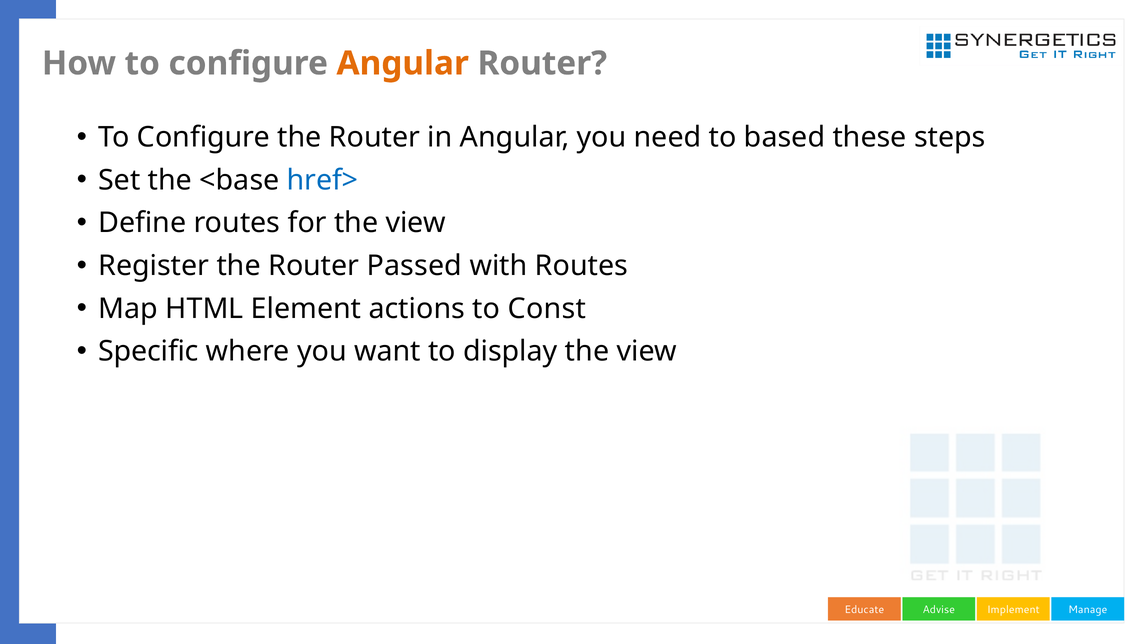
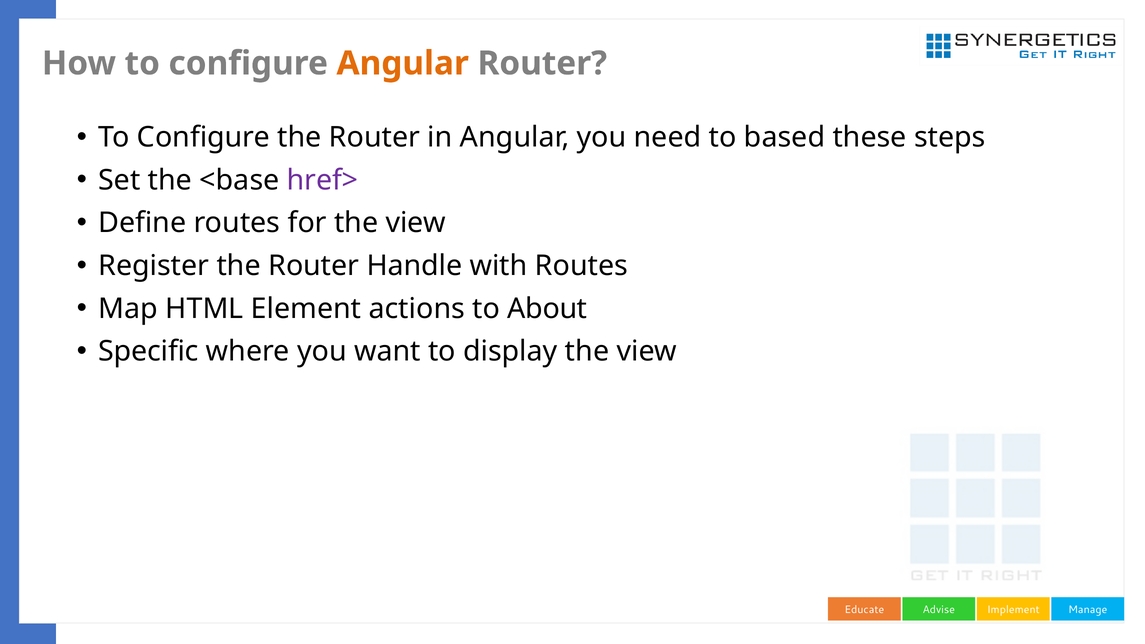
href> colour: blue -> purple
Passed: Passed -> Handle
Const: Const -> About
